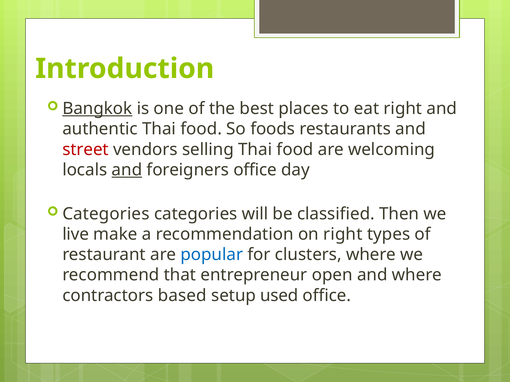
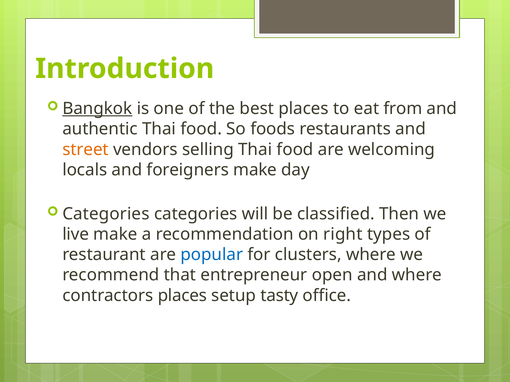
eat right: right -> from
street colour: red -> orange
and at (127, 170) underline: present -> none
foreigners office: office -> make
contractors based: based -> places
used: used -> tasty
